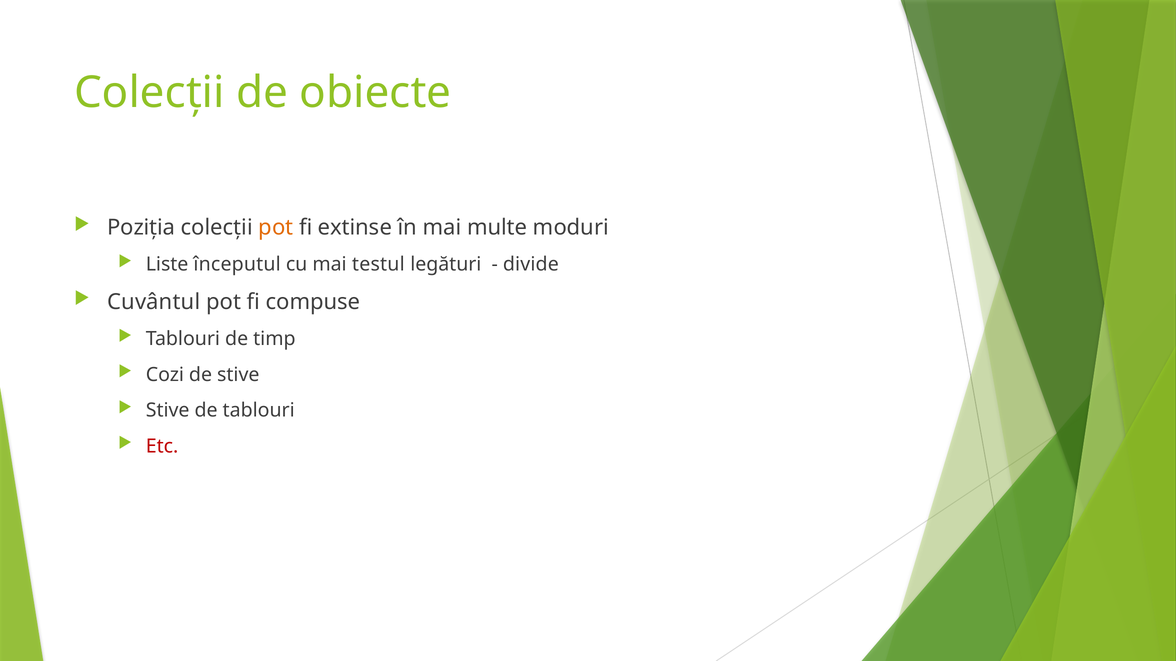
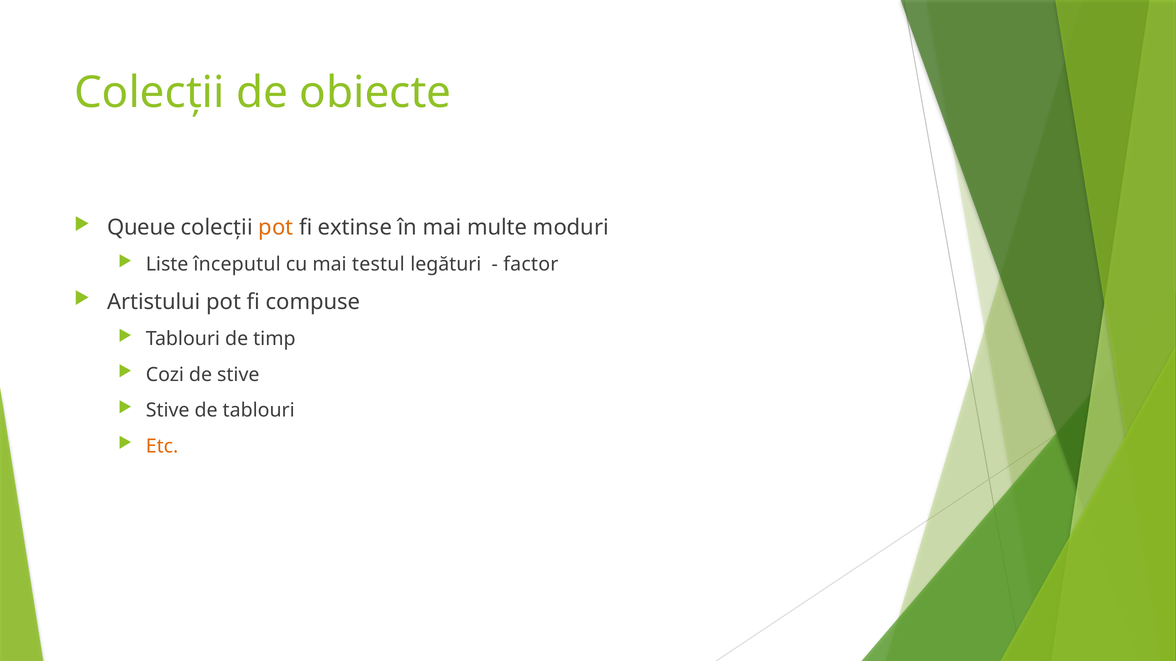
Poziția: Poziția -> Queue
divide: divide -> factor
Cuvântul: Cuvântul -> Artistului
Etc colour: red -> orange
